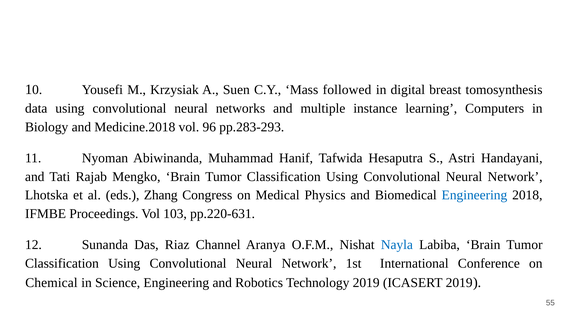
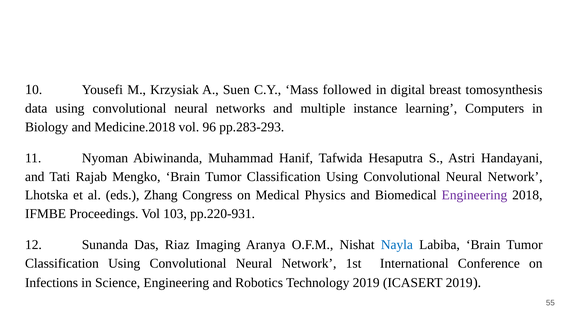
Engineering at (474, 195) colour: blue -> purple
pp.220-631: pp.220-631 -> pp.220-931
Channel: Channel -> Imaging
Chemical: Chemical -> Infections
